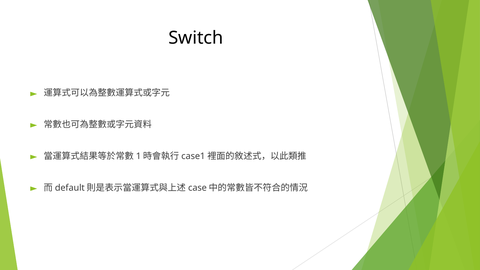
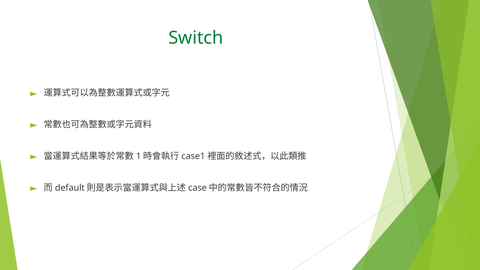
Switch colour: black -> green
